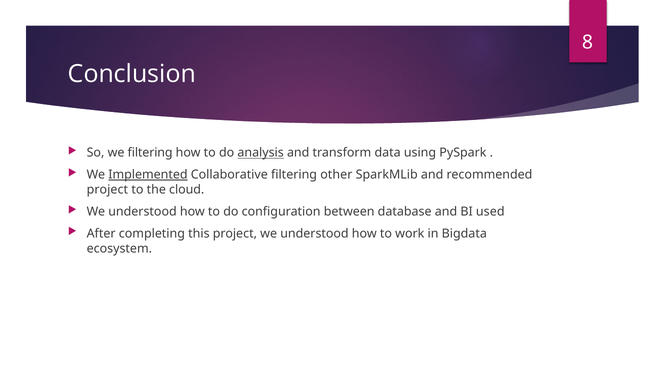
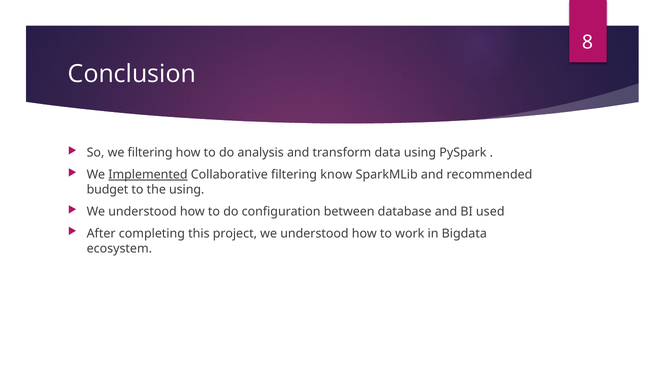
analysis underline: present -> none
other: other -> know
project at (107, 190): project -> budget
the cloud: cloud -> using
